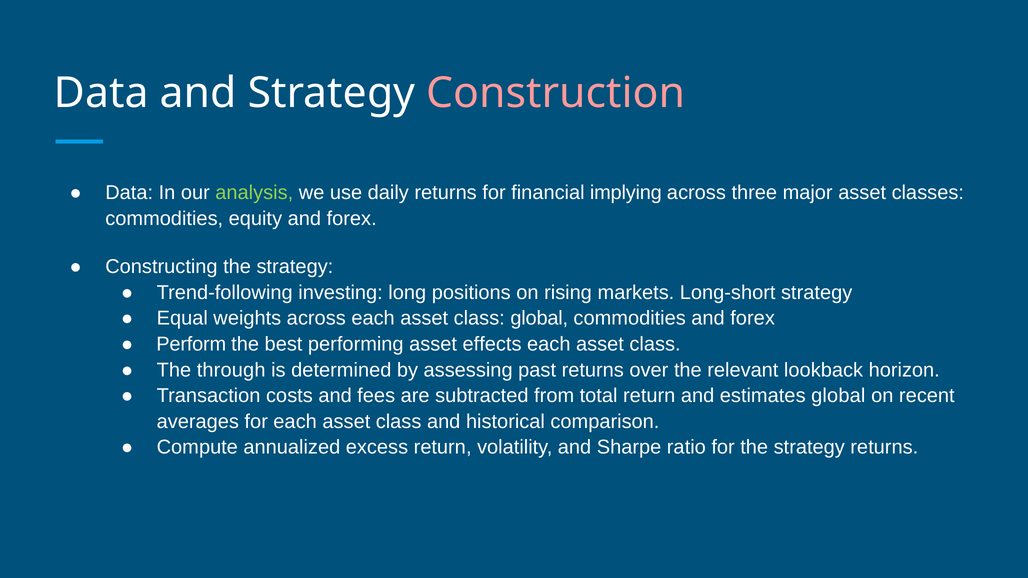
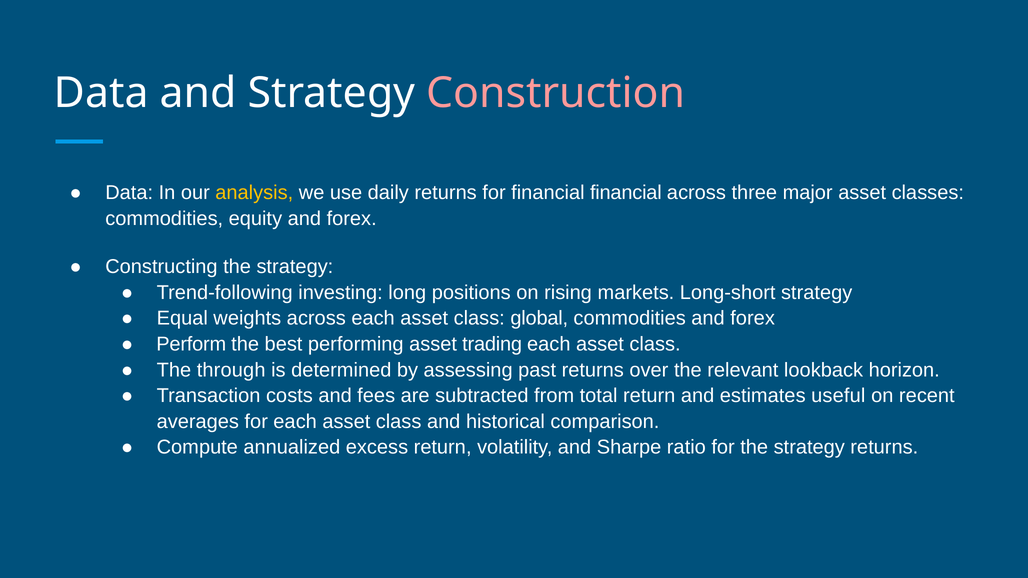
analysis colour: light green -> yellow
financial implying: implying -> financial
effects: effects -> trading
estimates global: global -> useful
